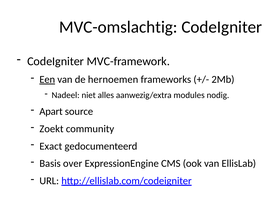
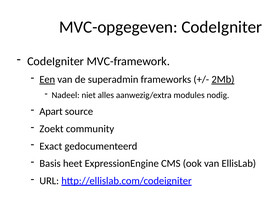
MVC-omslachtig: MVC-omslachtig -> MVC-opgegeven
hernoemen: hernoemen -> superadmin
2Mb underline: none -> present
over: over -> heet
